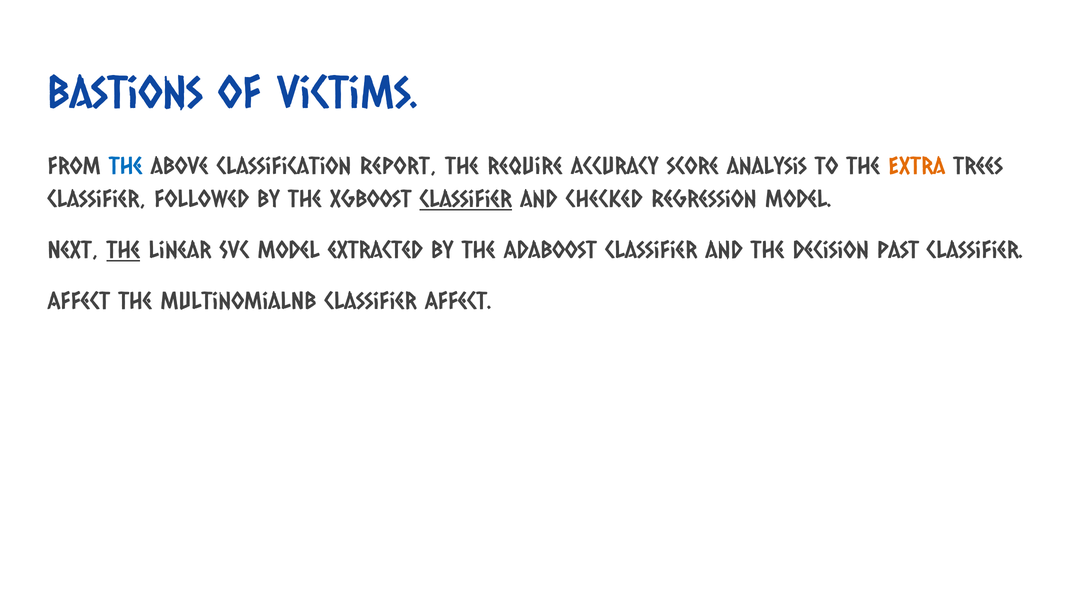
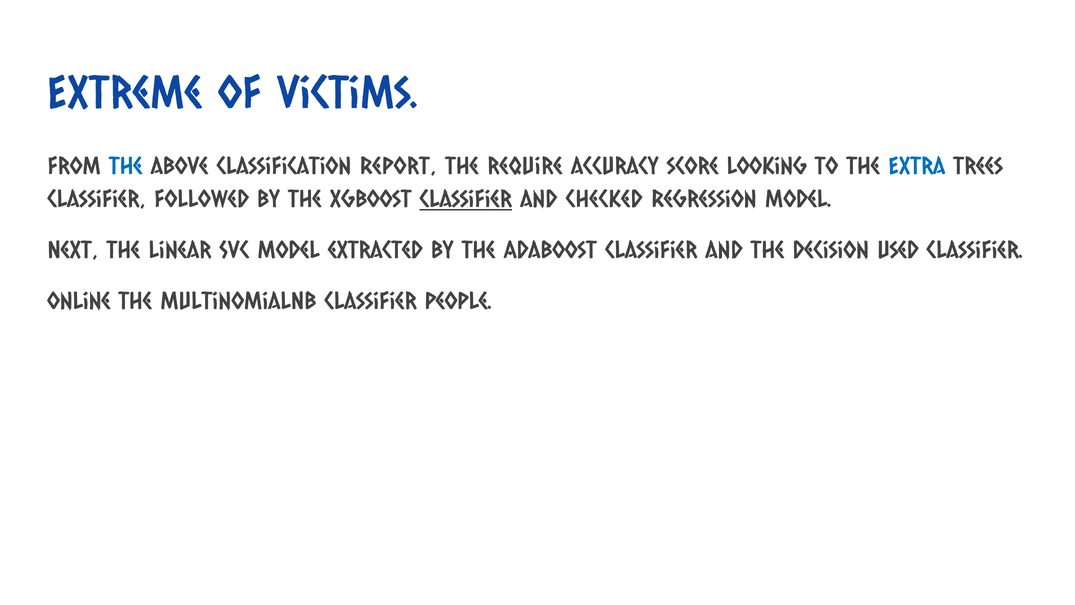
Bastions: Bastions -> Extreme
analysis: analysis -> looking
Extra colour: orange -> blue
the at (123, 250) underline: present -> none
Past: Past -> Used
Affect at (79, 301): Affect -> Online
MultinomialNB Classifier Affect: Affect -> People
